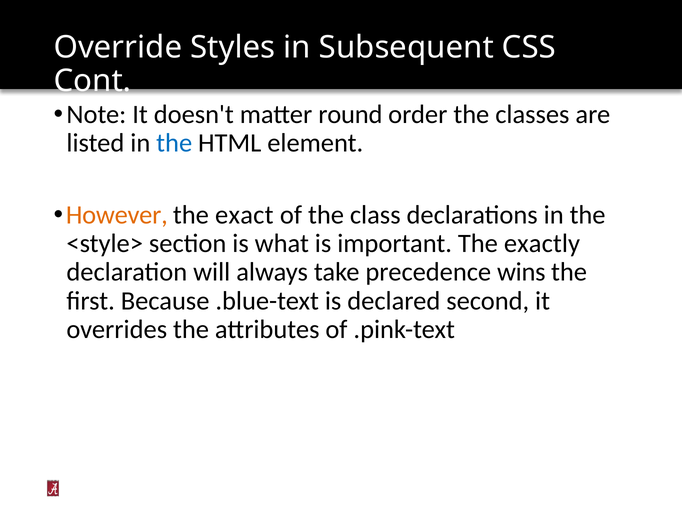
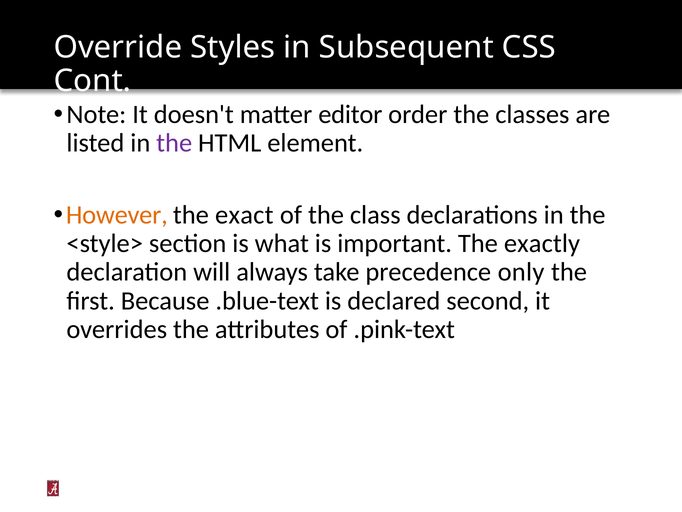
round: round -> editor
the at (174, 143) colour: blue -> purple
wins: wins -> only
